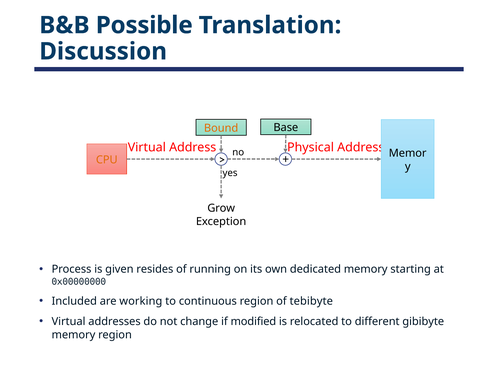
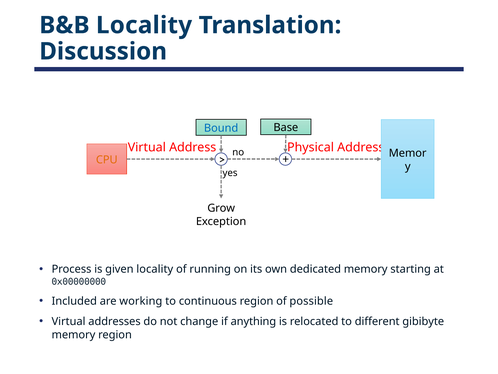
B&B Possible: Possible -> Locality
Bound colour: orange -> blue
given resides: resides -> locality
tebibyte: tebibyte -> possible
modified: modified -> anything
